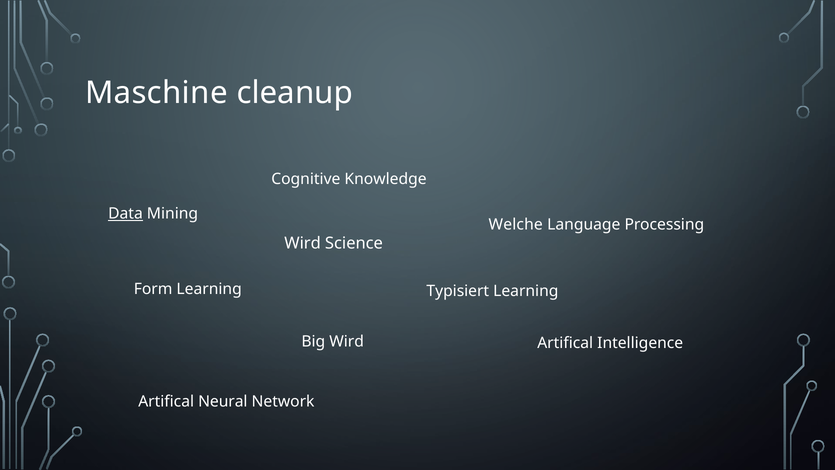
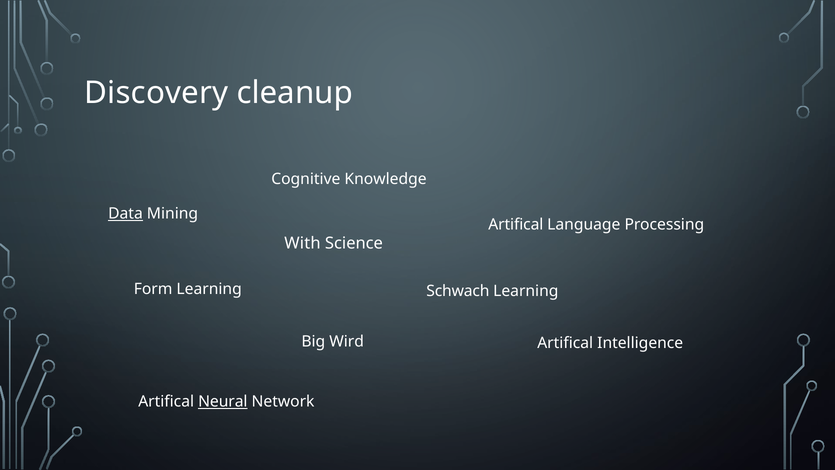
Maschine: Maschine -> Discovery
Welche at (516, 225): Welche -> Artifical
Wird at (303, 243): Wird -> With
Typisiert: Typisiert -> Schwach
Neural underline: none -> present
